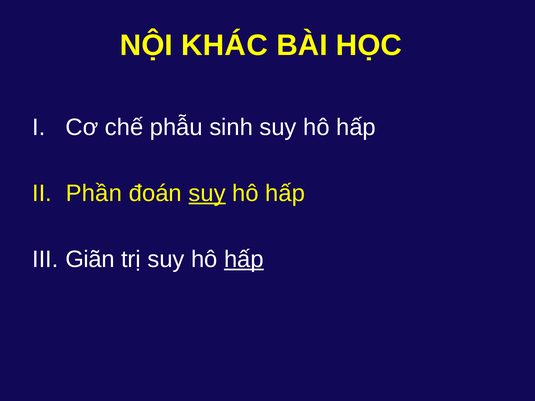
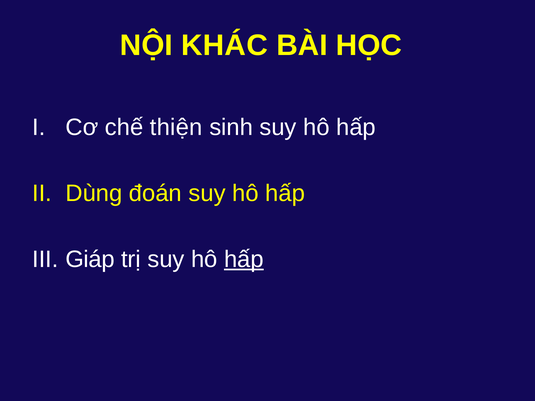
phẫu: phẫu -> thiện
Phần: Phần -> Dùng
suy at (207, 193) underline: present -> none
Giãn: Giãn -> Giáp
